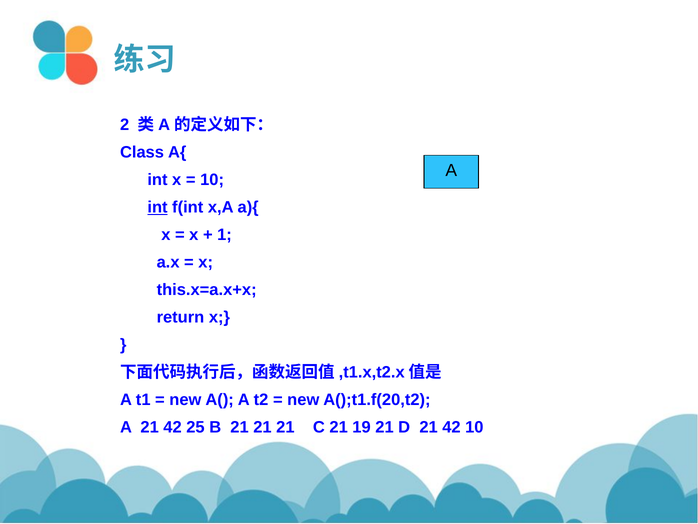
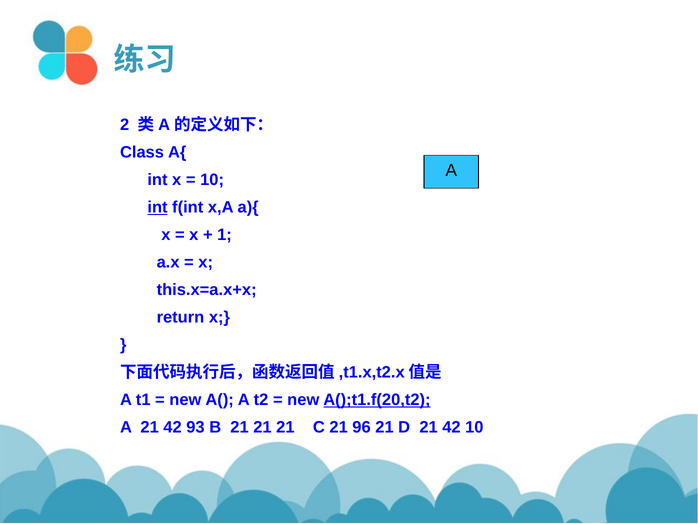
A();t1.f(20,t2 underline: none -> present
25: 25 -> 93
19: 19 -> 96
